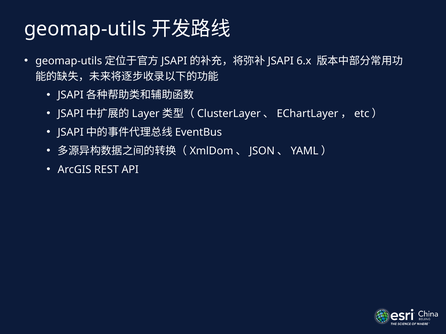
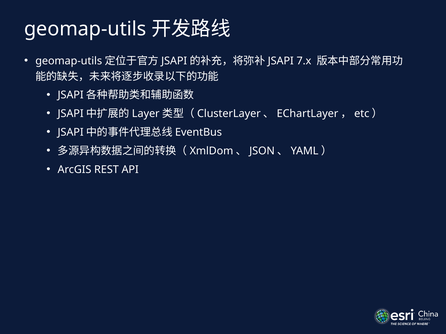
6.x: 6.x -> 7.x
